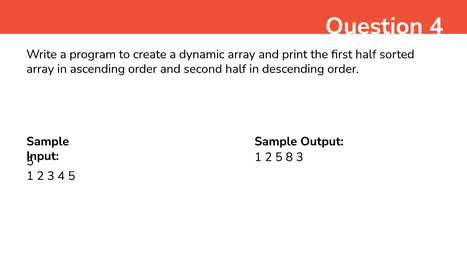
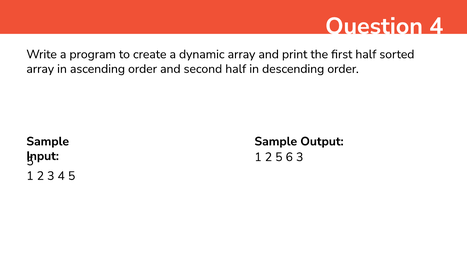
8: 8 -> 6
